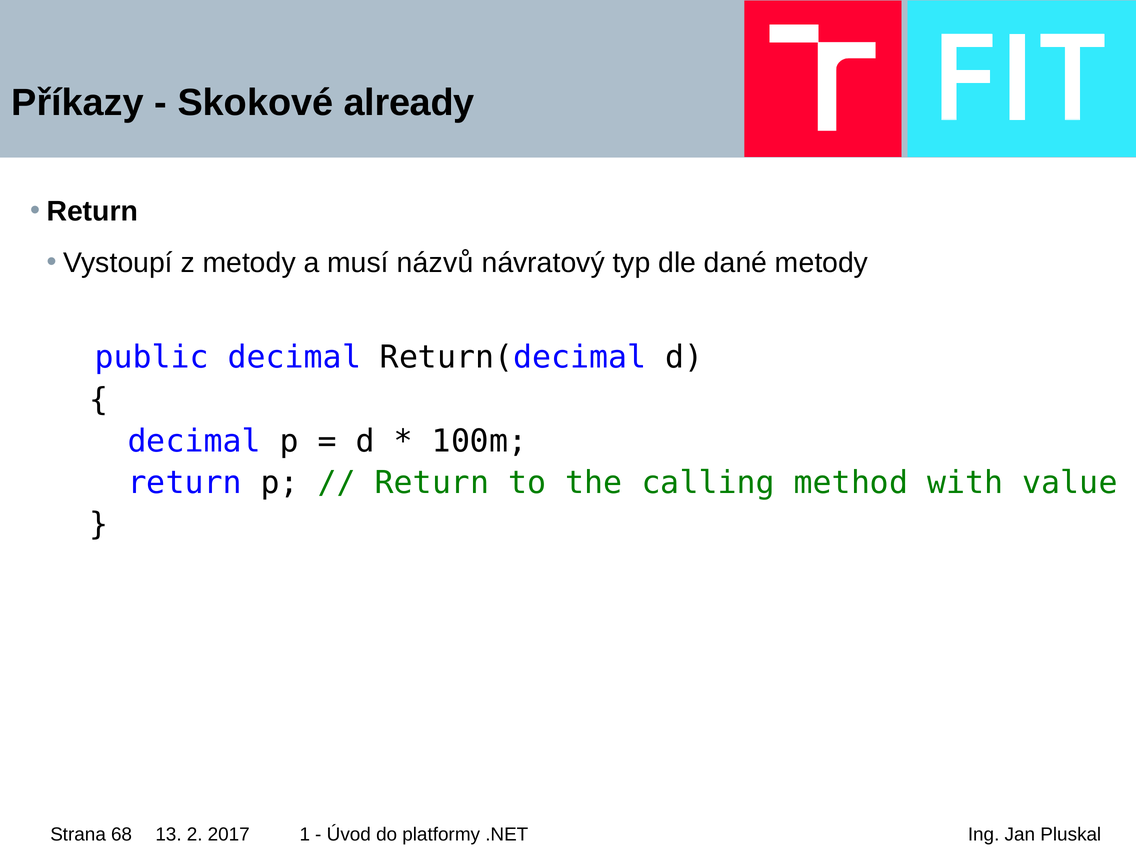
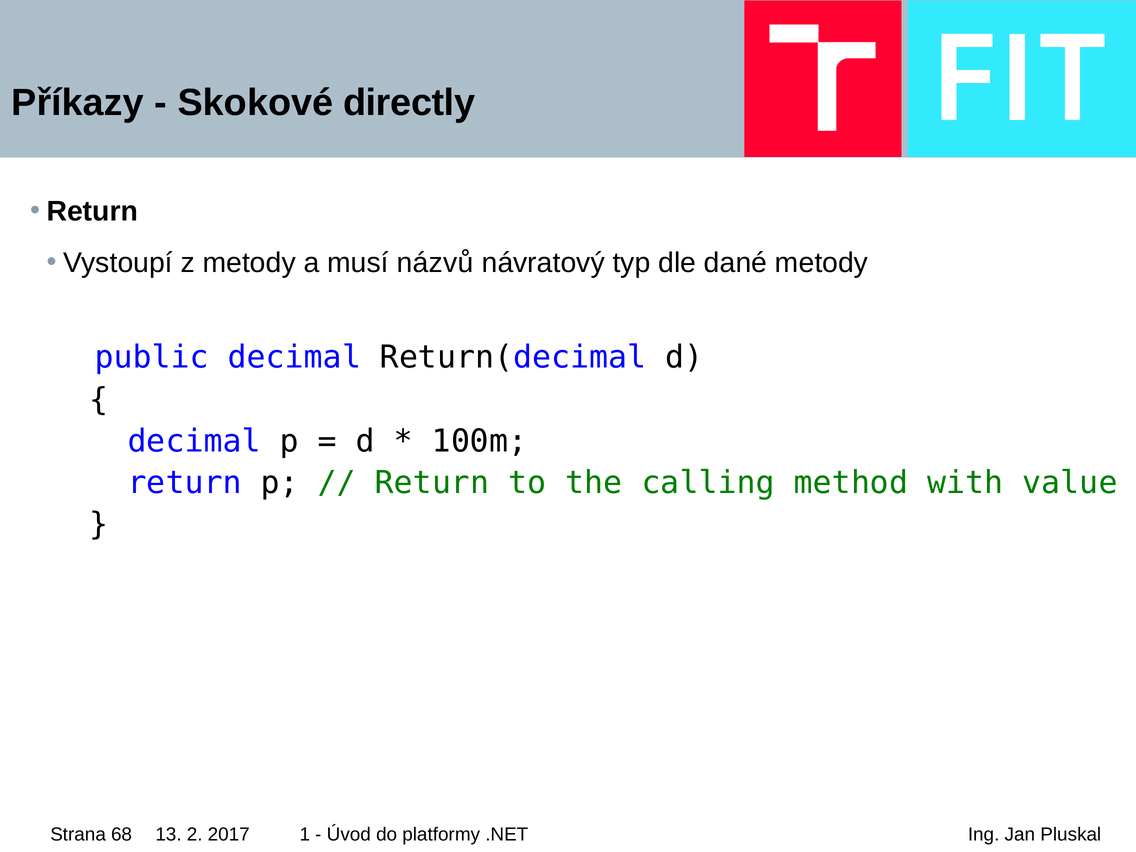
already: already -> directly
